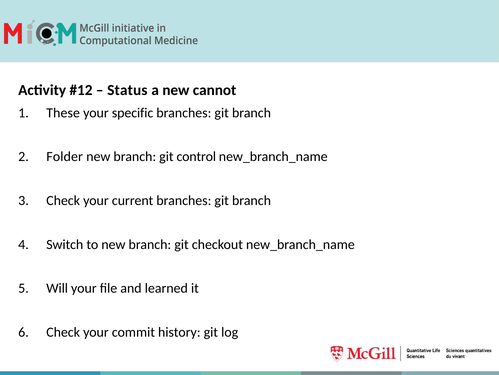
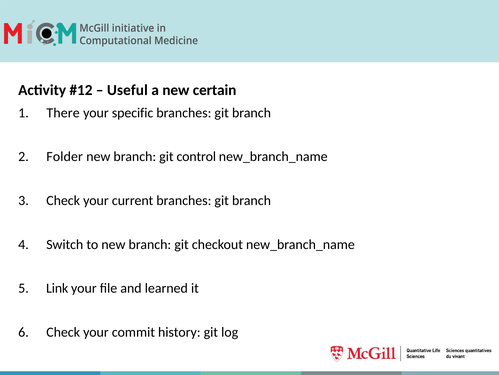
Status: Status -> Useful
cannot: cannot -> certain
These: These -> There
Will: Will -> Link
